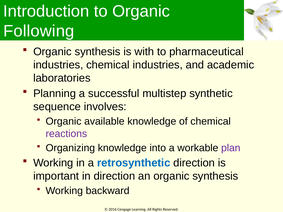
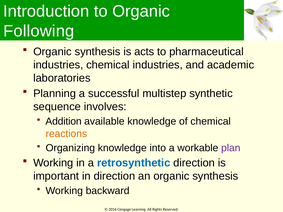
with: with -> acts
Organic at (63, 122): Organic -> Addition
reactions colour: purple -> orange
